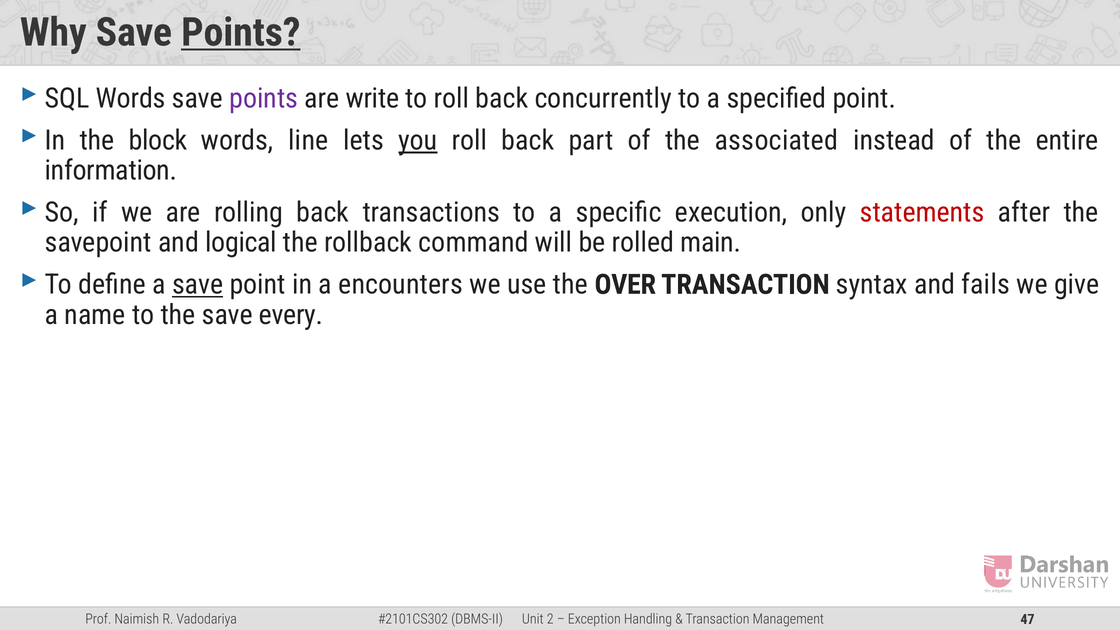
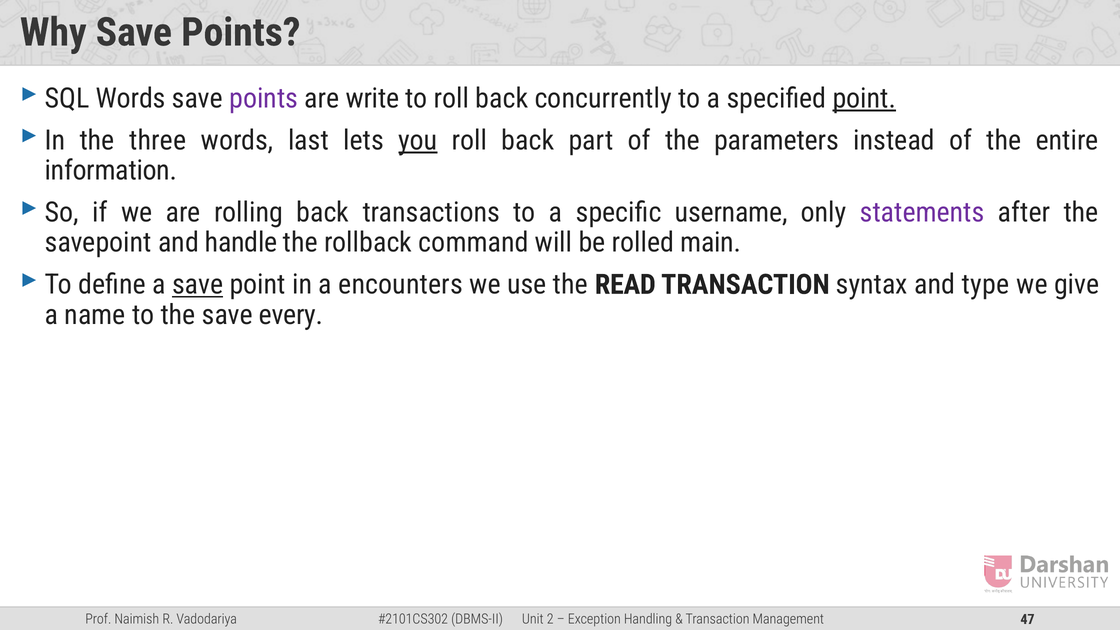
Points at (241, 32) underline: present -> none
point at (864, 98) underline: none -> present
block: block -> three
line: line -> last
associated: associated -> parameters
execution: execution -> username
statements colour: red -> purple
logical: logical -> handle
OVER: OVER -> READ
fails: fails -> type
